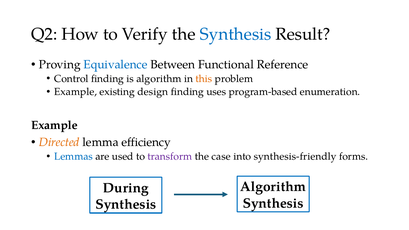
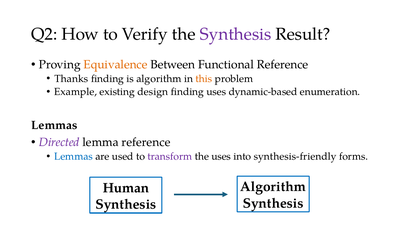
Synthesis at (236, 34) colour: blue -> purple
Equivalence colour: blue -> orange
Control: Control -> Thanks
program-based: program-based -> dynamic-based
Example at (54, 125): Example -> Lemmas
Directed colour: orange -> purple
lemma efficiency: efficiency -> reference
the case: case -> uses
During: During -> Human
